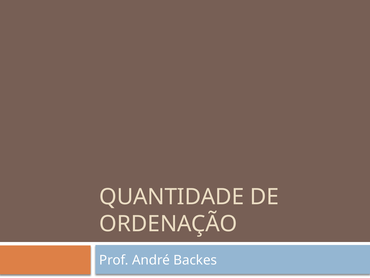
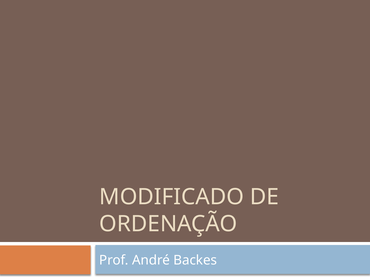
QUANTIDADE: QUANTIDADE -> MODIFICADO
